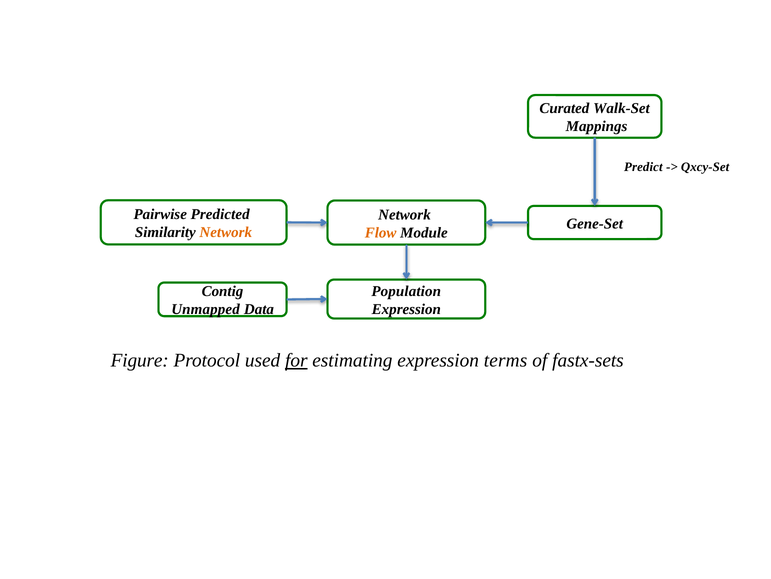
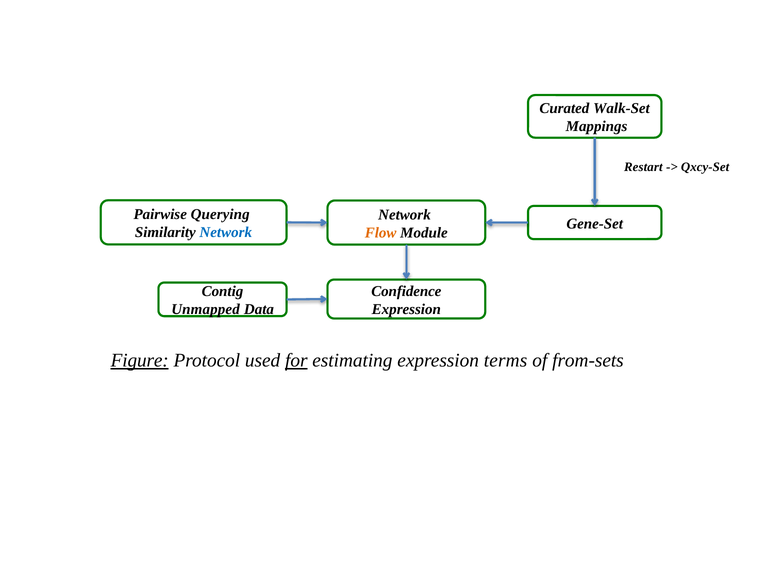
Predict: Predict -> Restart
Predicted: Predicted -> Querying
Network at (226, 232) colour: orange -> blue
Population: Population -> Confidence
Figure underline: none -> present
fastx-sets: fastx-sets -> from-sets
